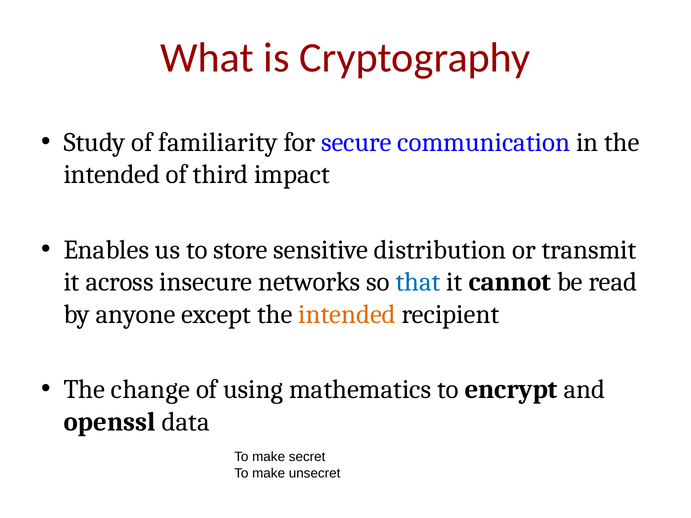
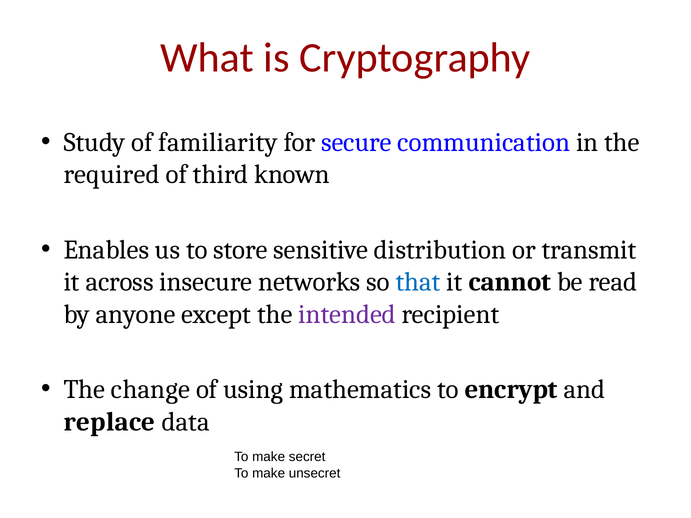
intended at (112, 175): intended -> required
impact: impact -> known
intended at (347, 314) colour: orange -> purple
openssl: openssl -> replace
